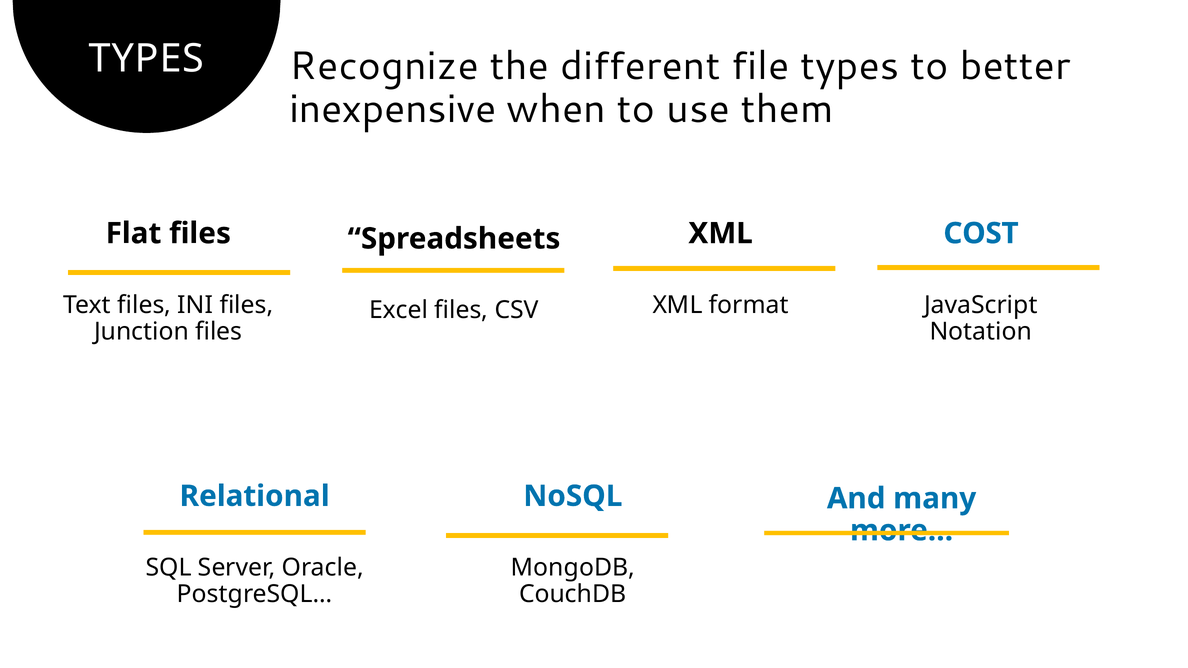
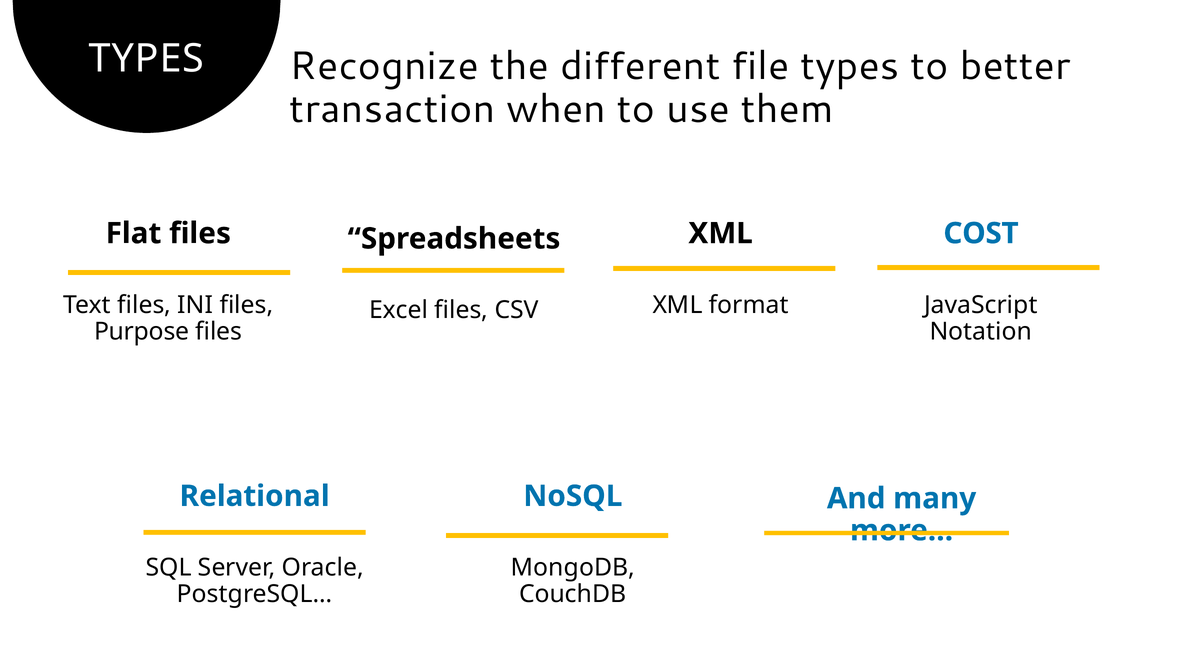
inexpensive: inexpensive -> transaction
Junction: Junction -> Purpose
